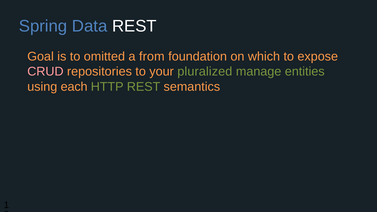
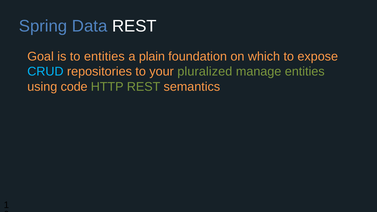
to omitted: omitted -> entities
from: from -> plain
CRUD colour: pink -> light blue
each: each -> code
